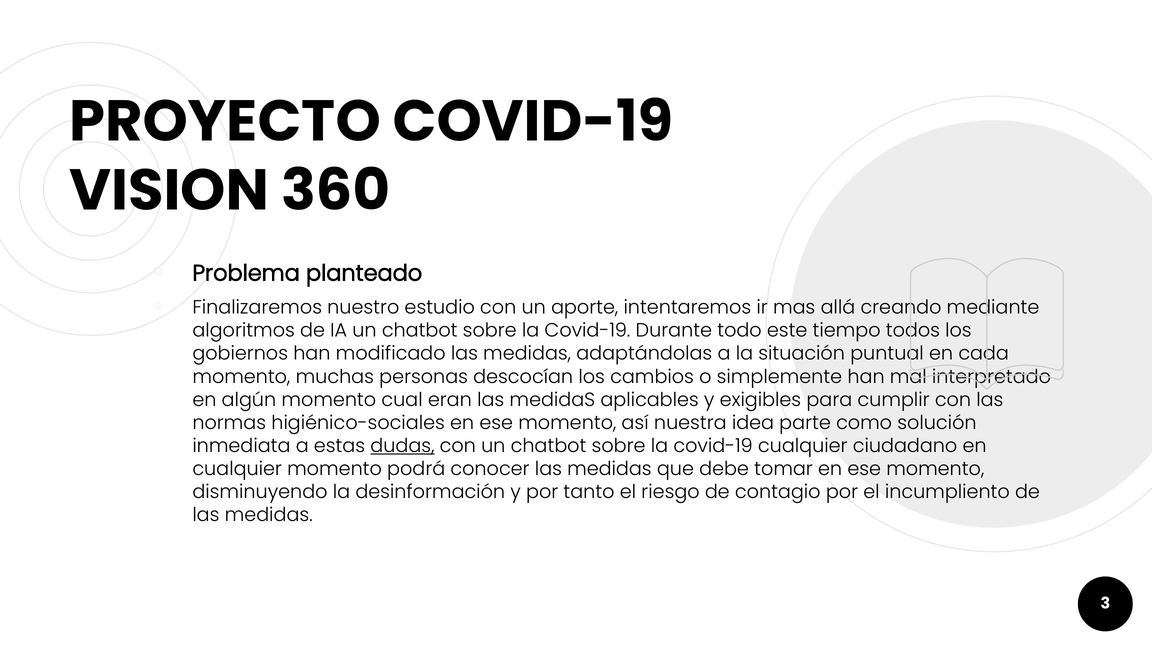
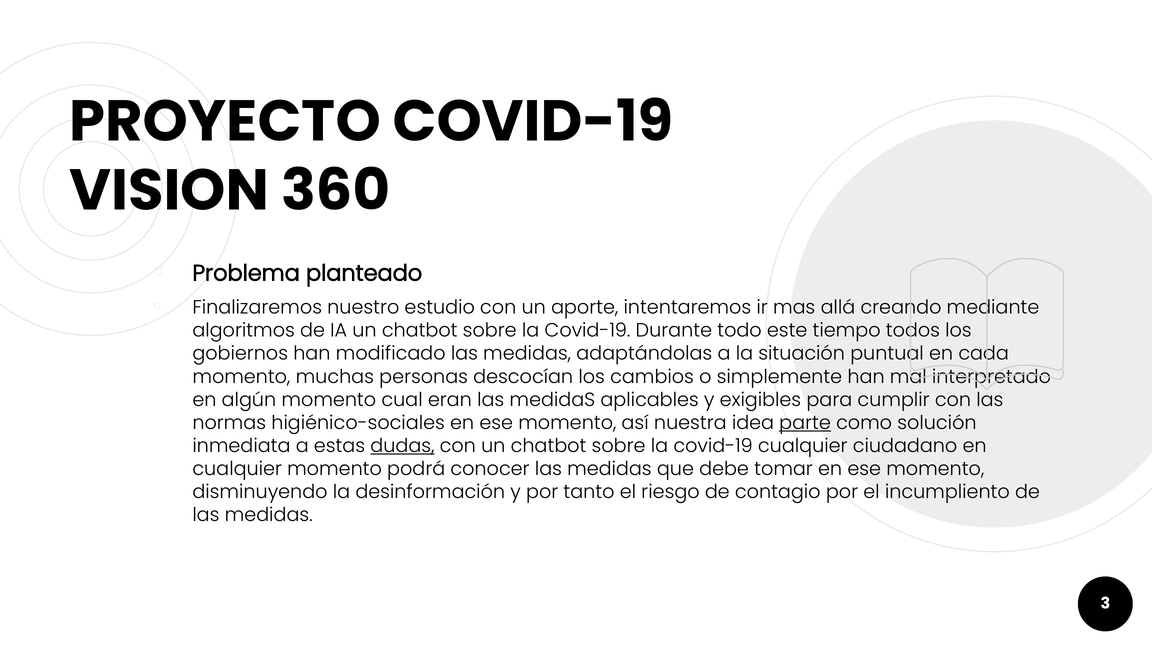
parte underline: none -> present
